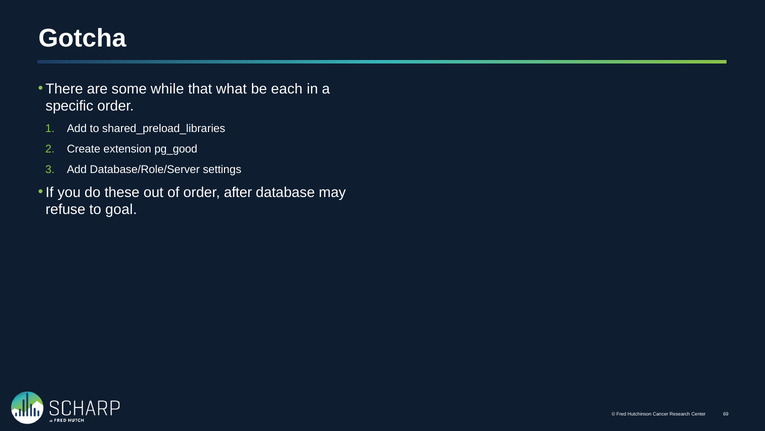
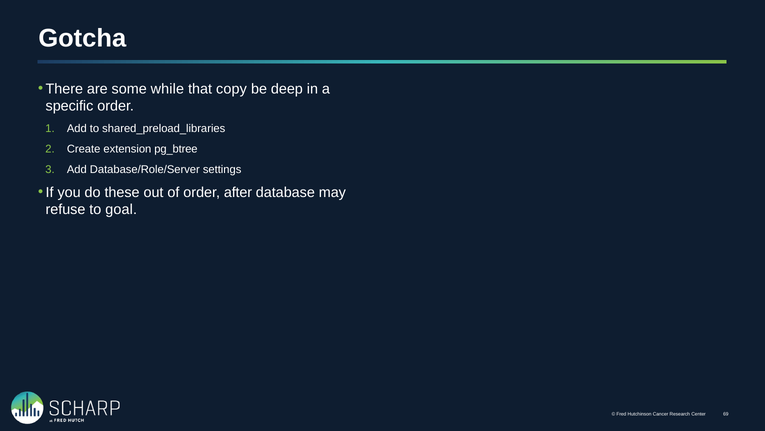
what: what -> copy
each: each -> deep
pg_good: pg_good -> pg_btree
